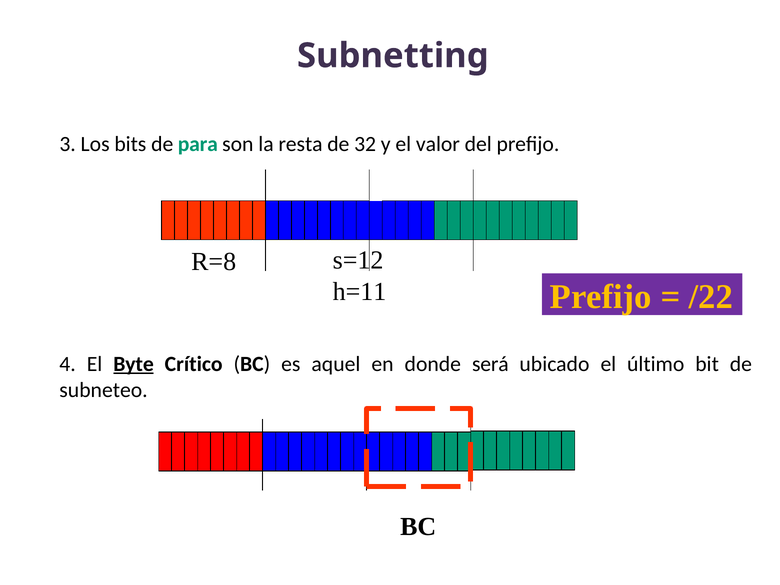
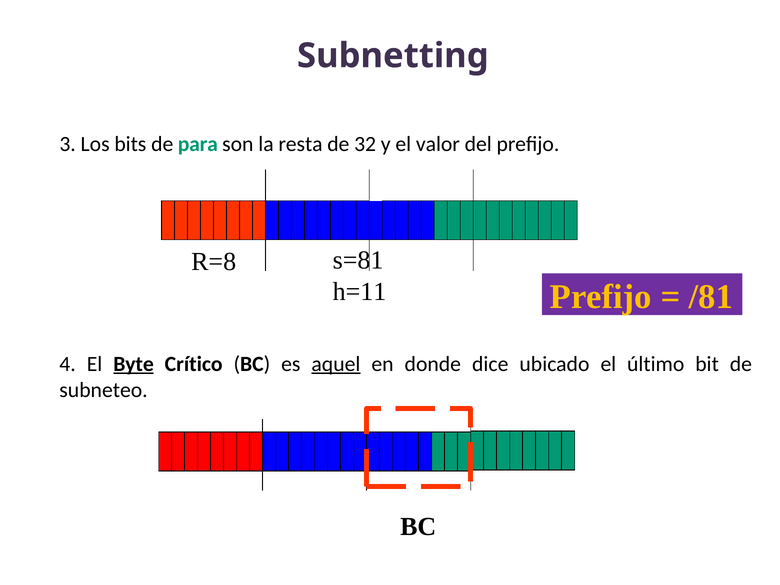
s=12: s=12 -> s=81
/22: /22 -> /81
aquel underline: none -> present
será: será -> dice
